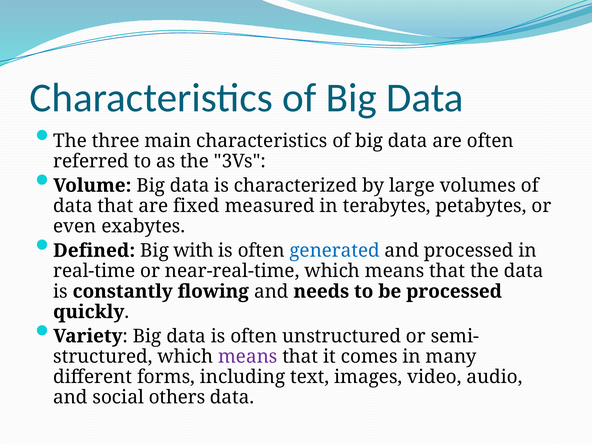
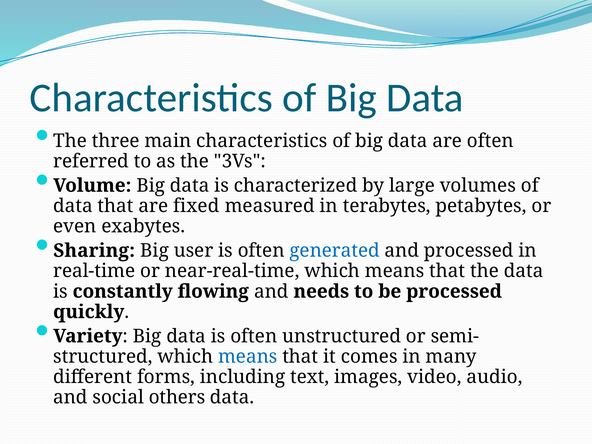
Defined: Defined -> Sharing
with: with -> user
means at (248, 357) colour: purple -> blue
